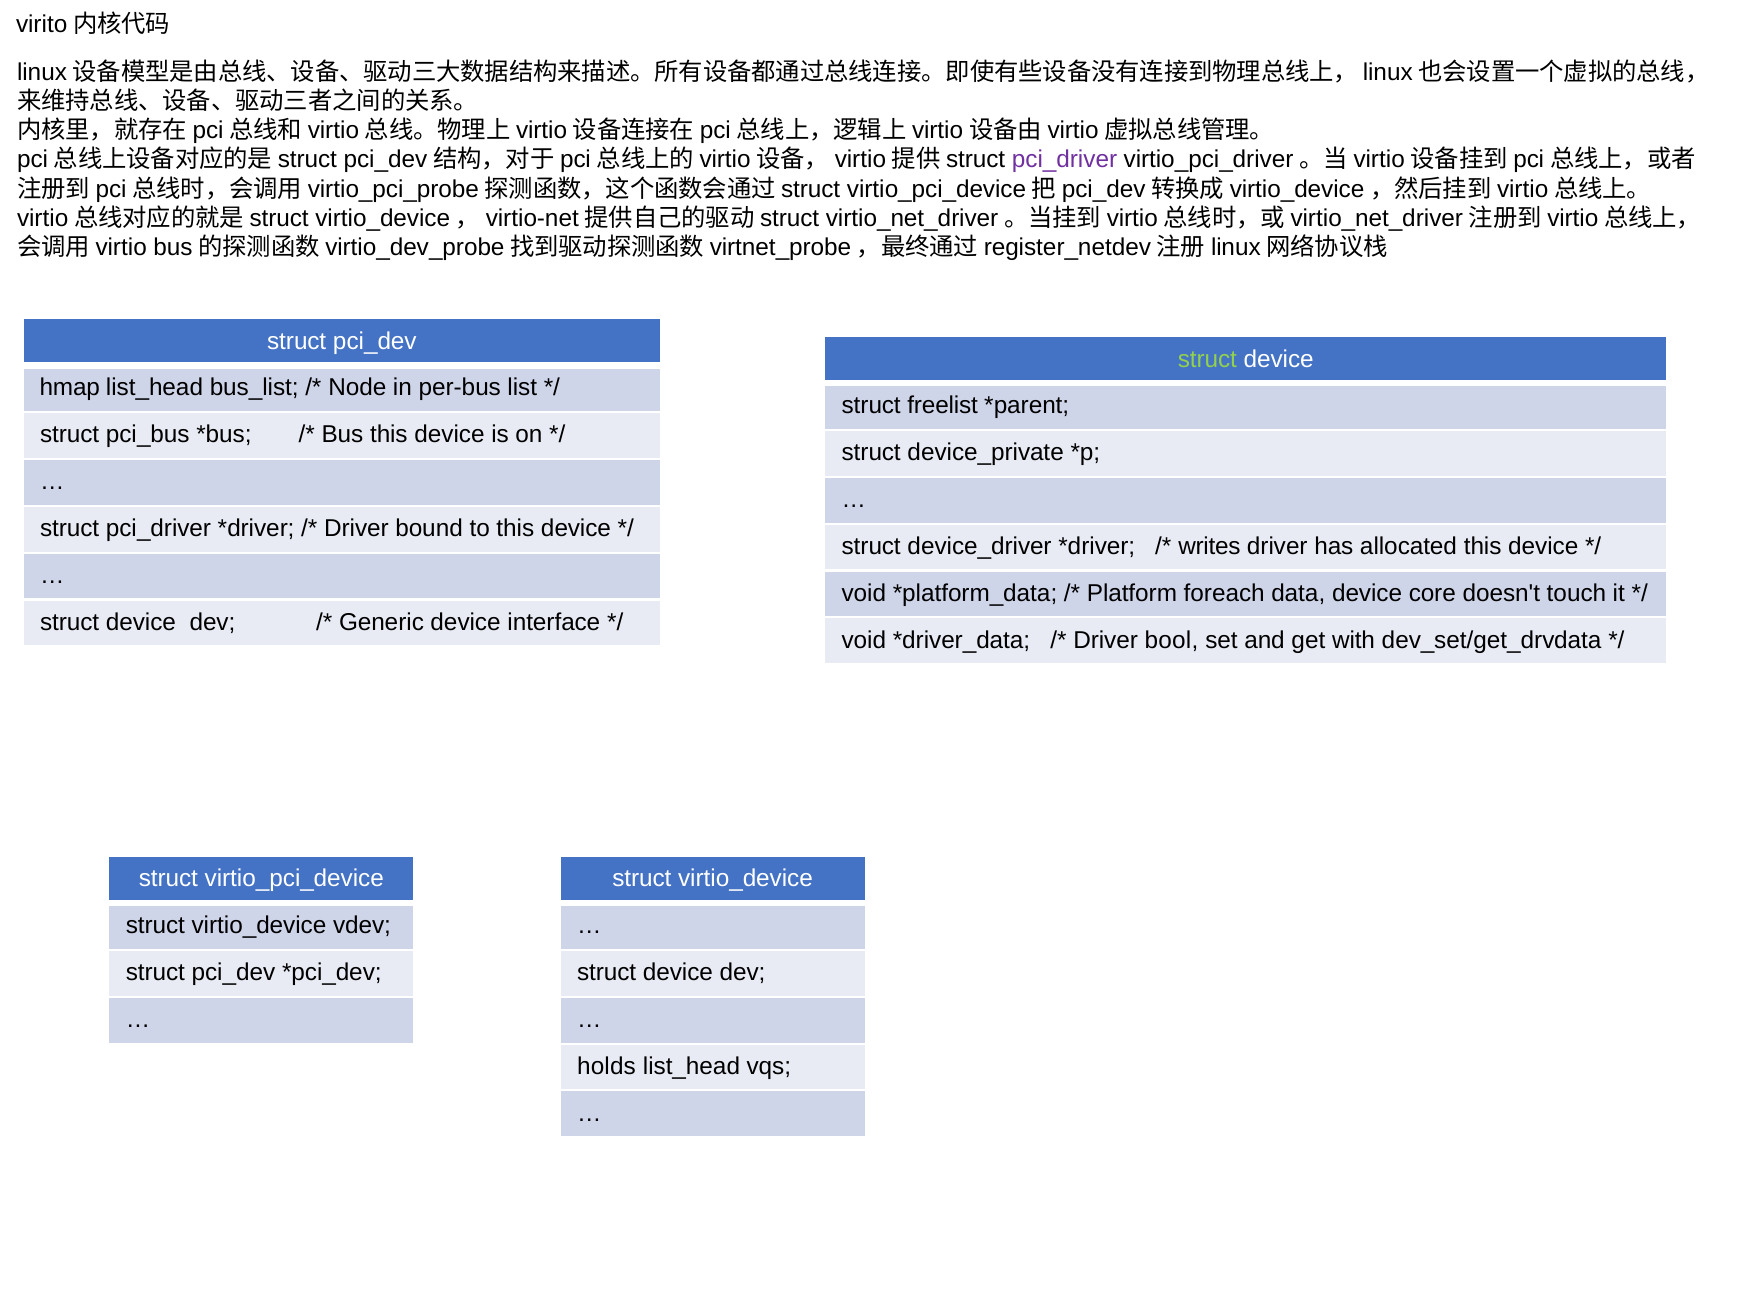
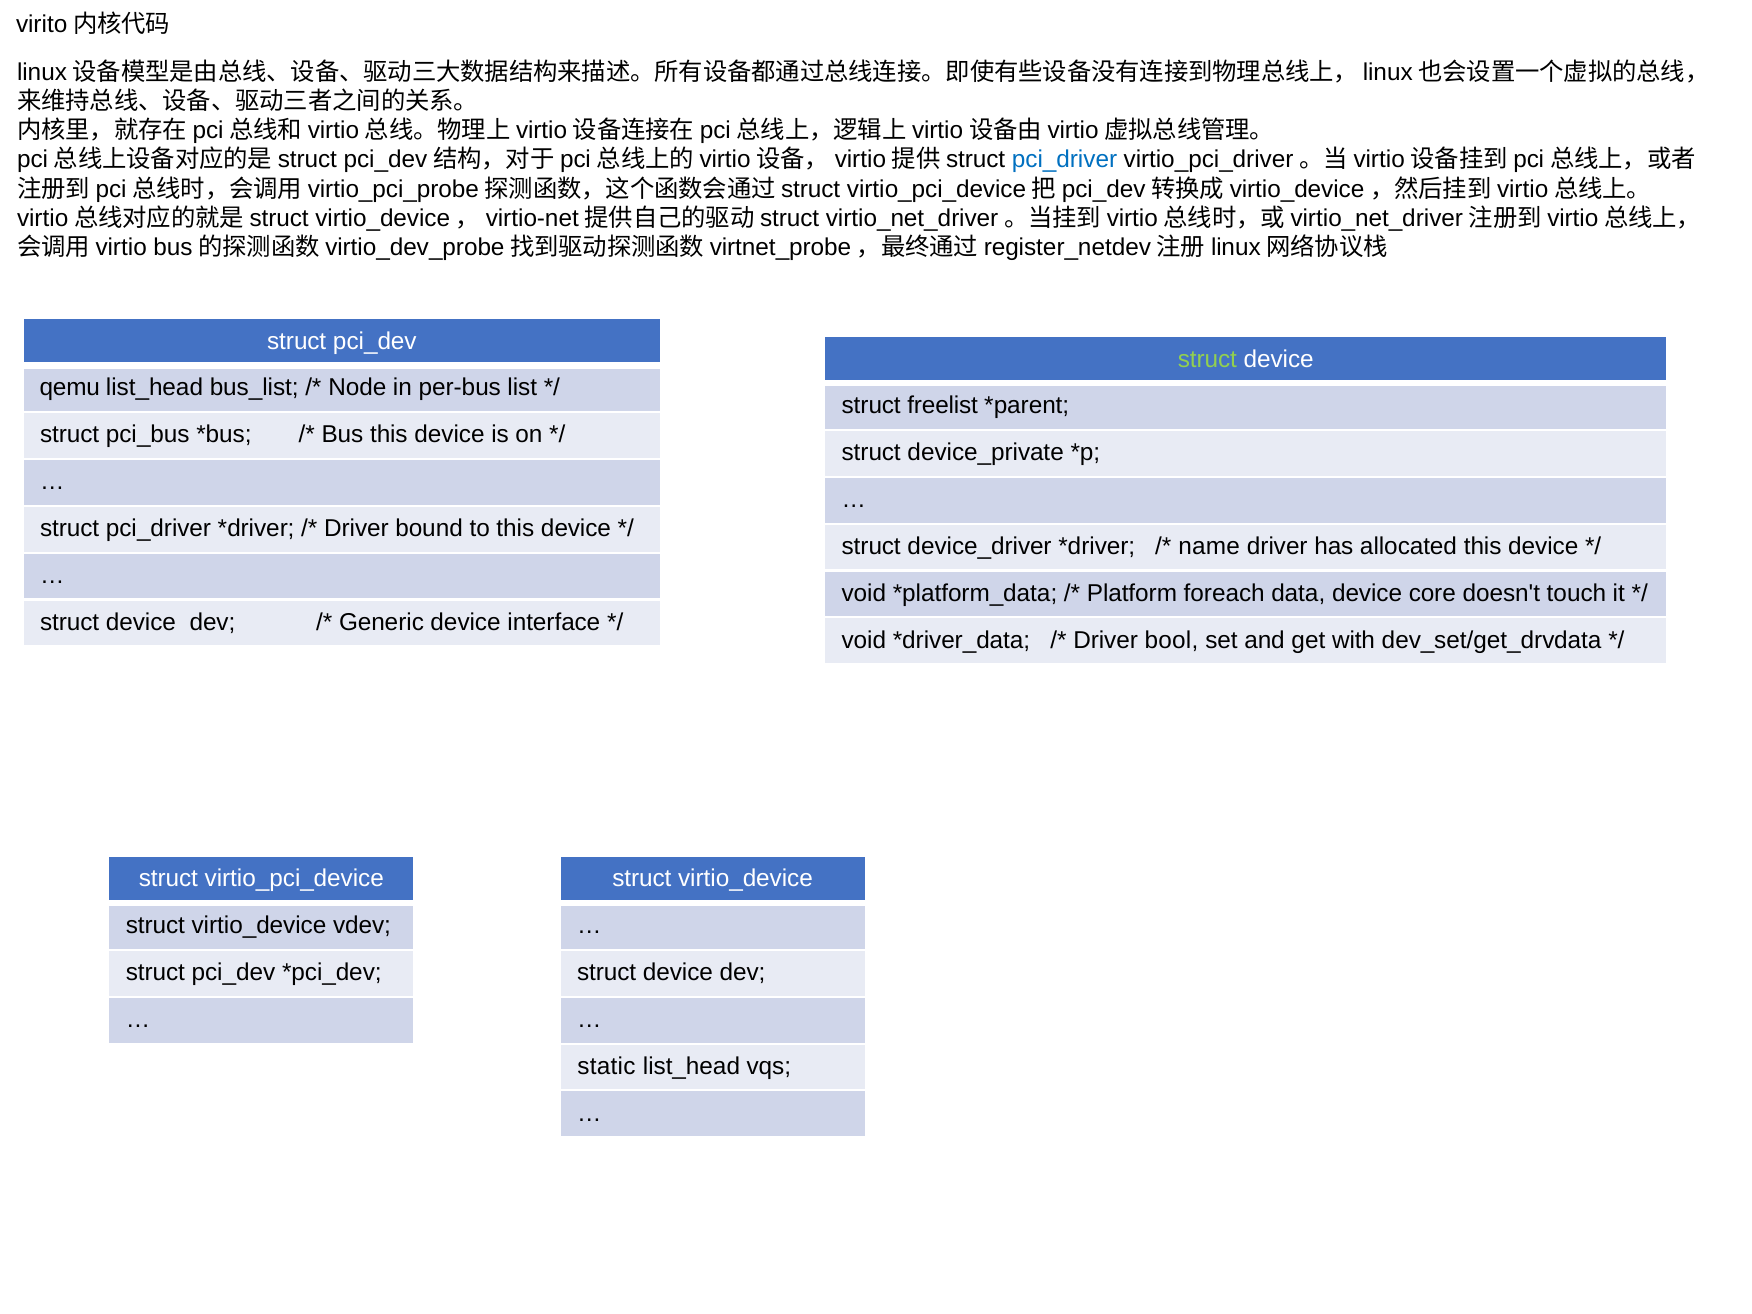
pci_driver at (1064, 160) colour: purple -> blue
hmap: hmap -> qemu
writes: writes -> name
holds: holds -> static
